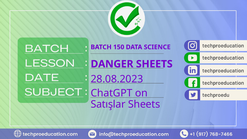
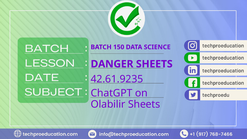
28.08.2023: 28.08.2023 -> 42.61.9235
Satışlar: Satışlar -> Olabilir
